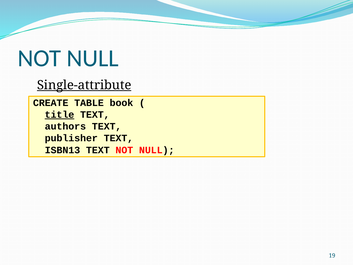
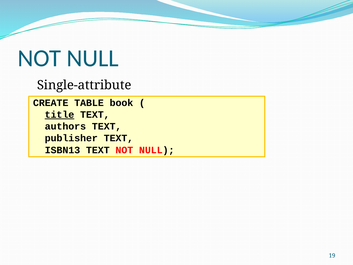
Single-attribute underline: present -> none
